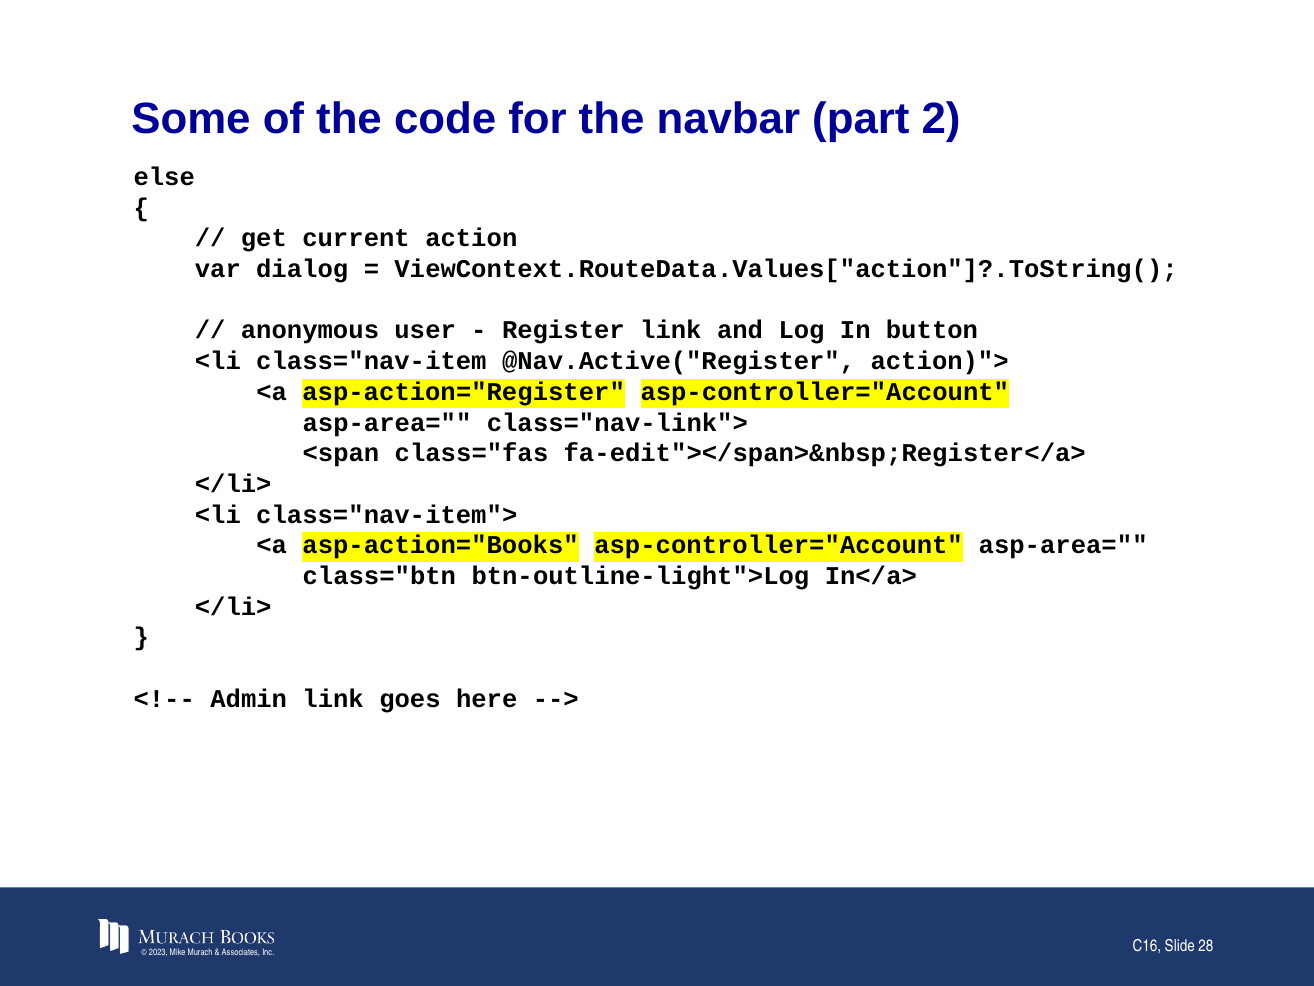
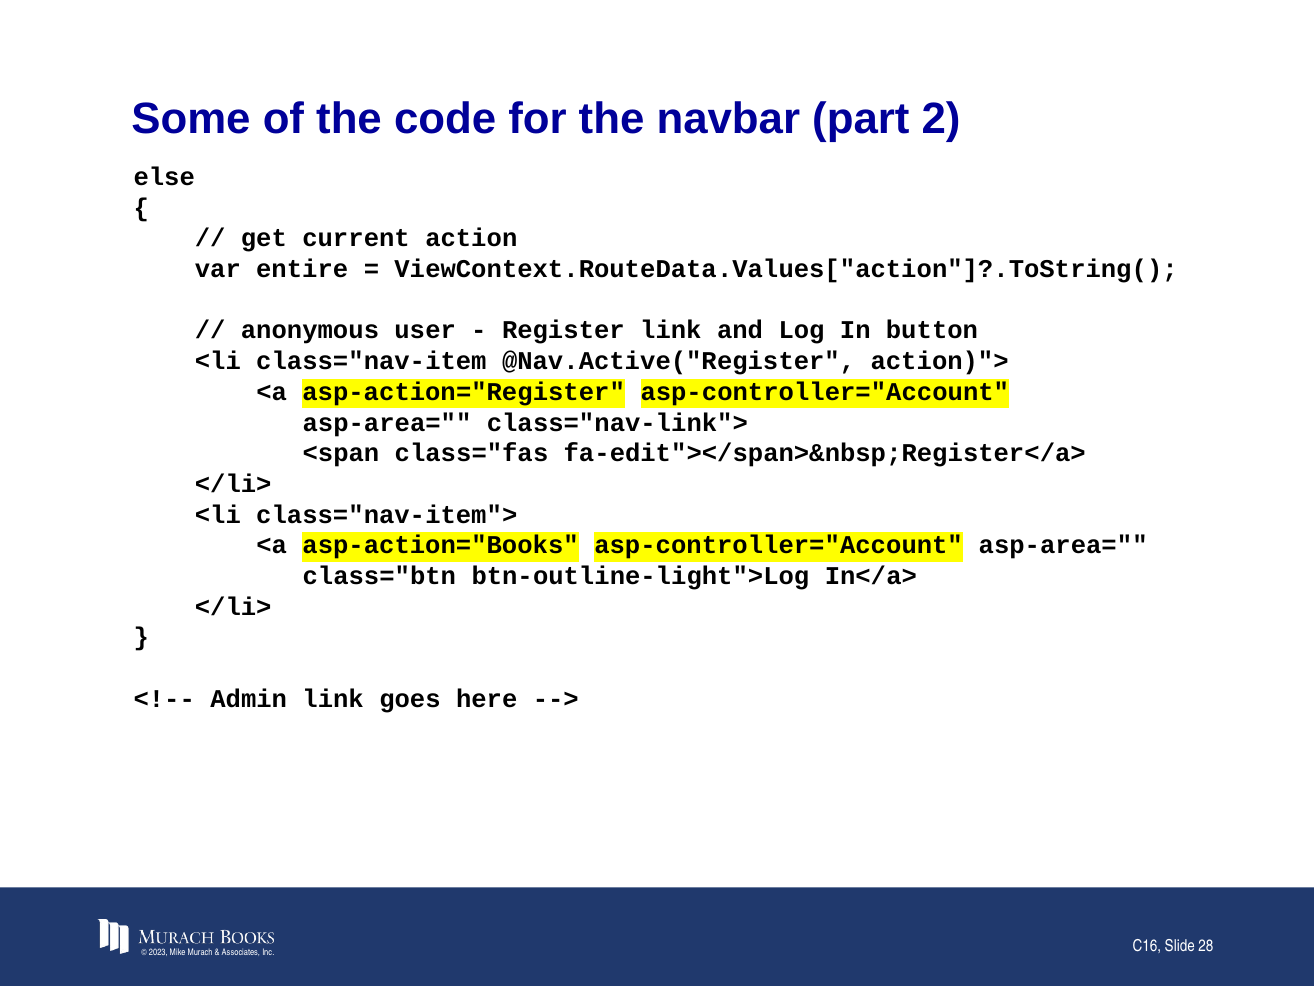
dialog: dialog -> entire
